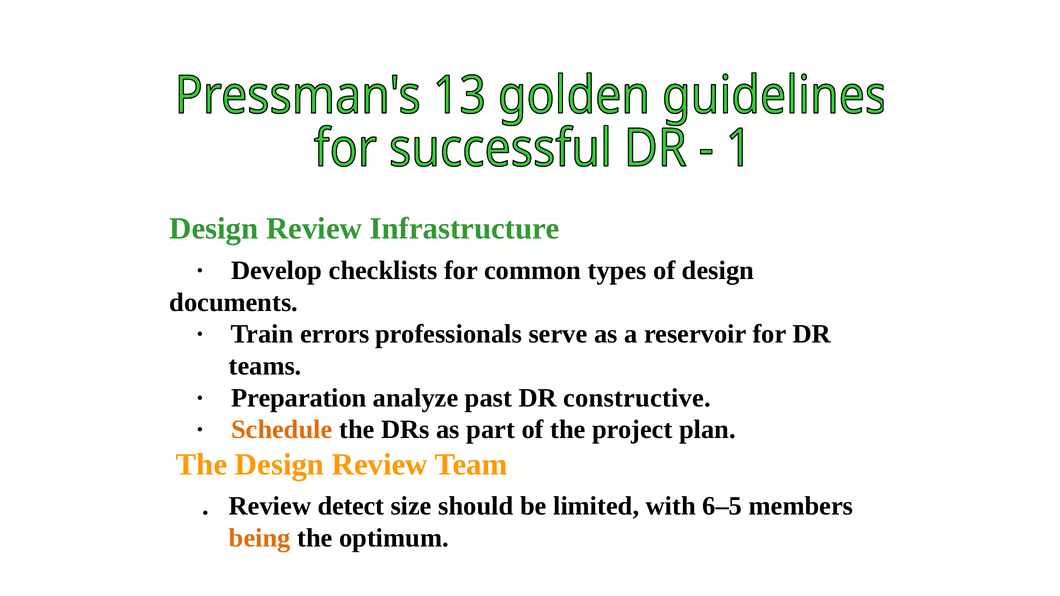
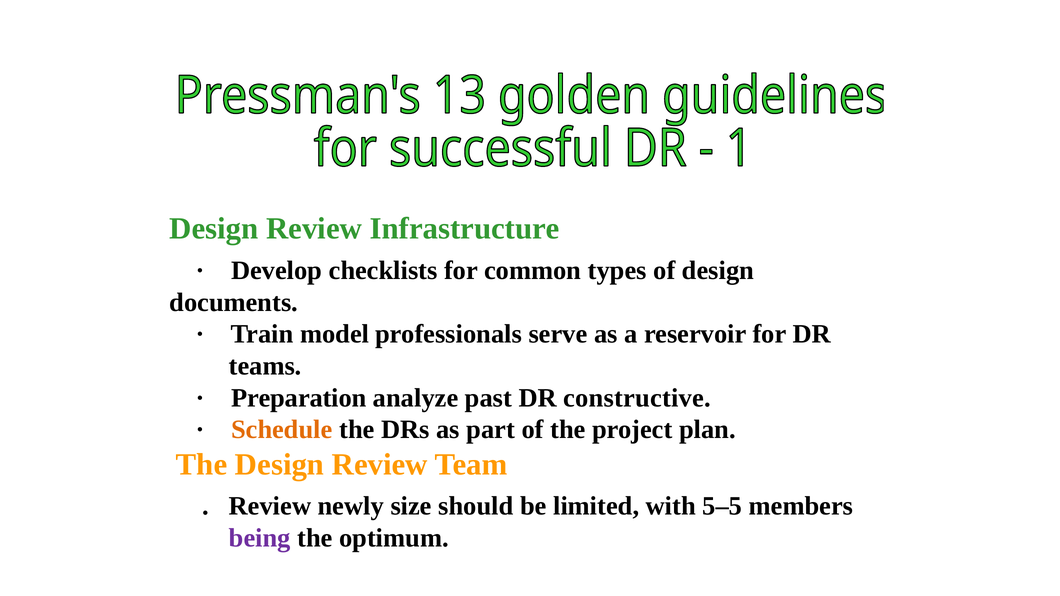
errors: errors -> model
detect: detect -> newly
6–5: 6–5 -> 5–5
being colour: orange -> purple
